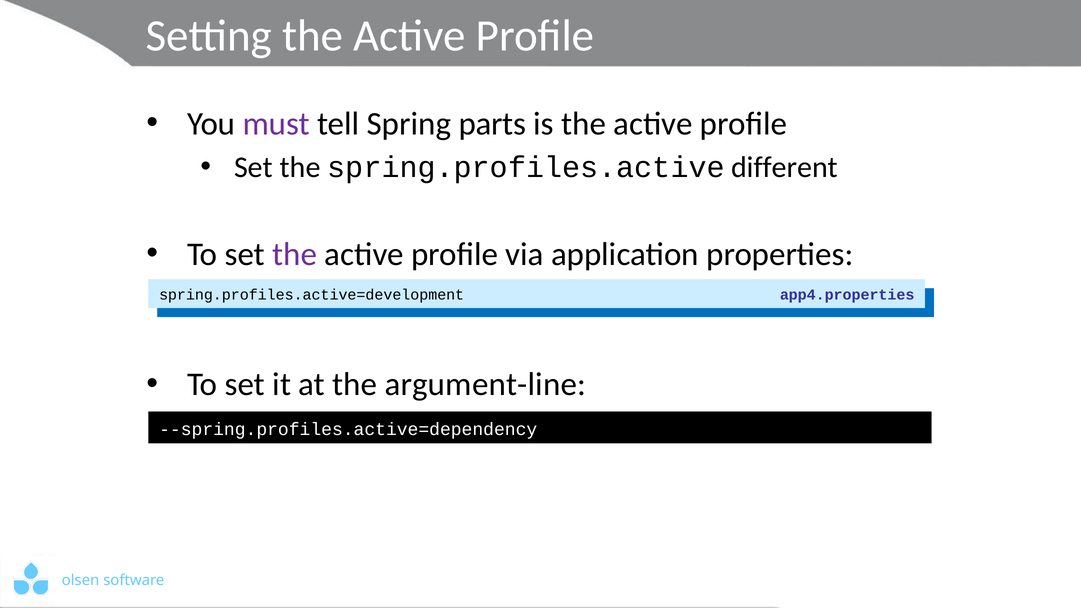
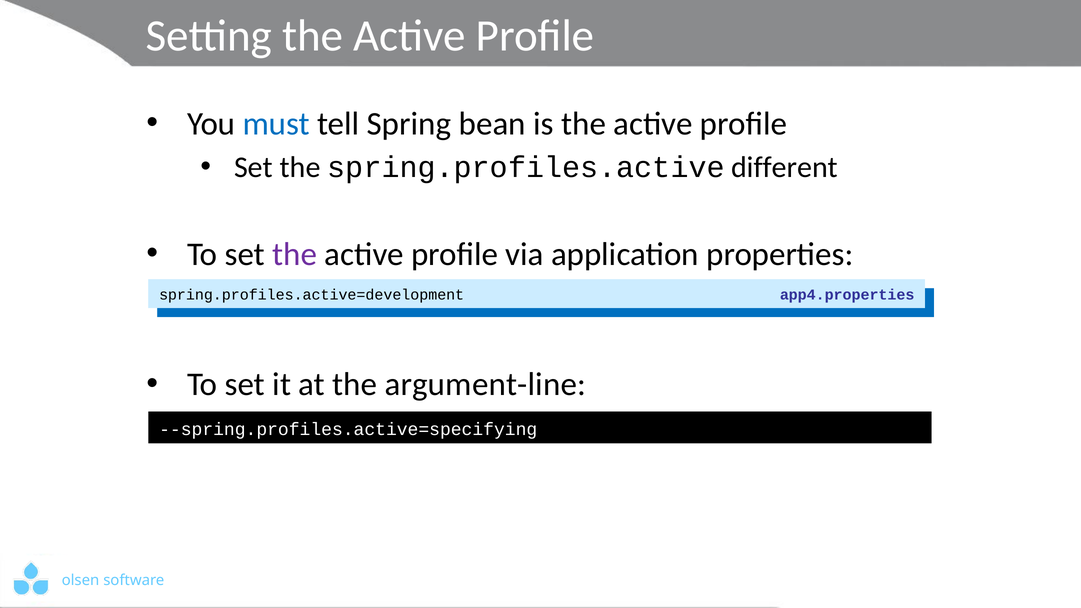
must colour: purple -> blue
parts: parts -> bean
--spring.profiles.active=dependency: --spring.profiles.active=dependency -> --spring.profiles.active=specifying
